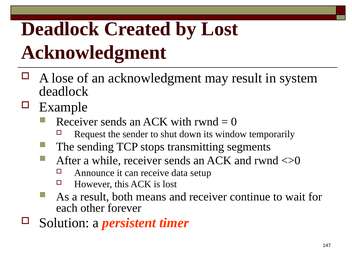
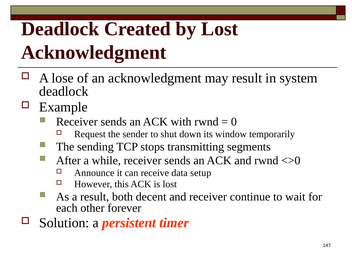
means: means -> decent
